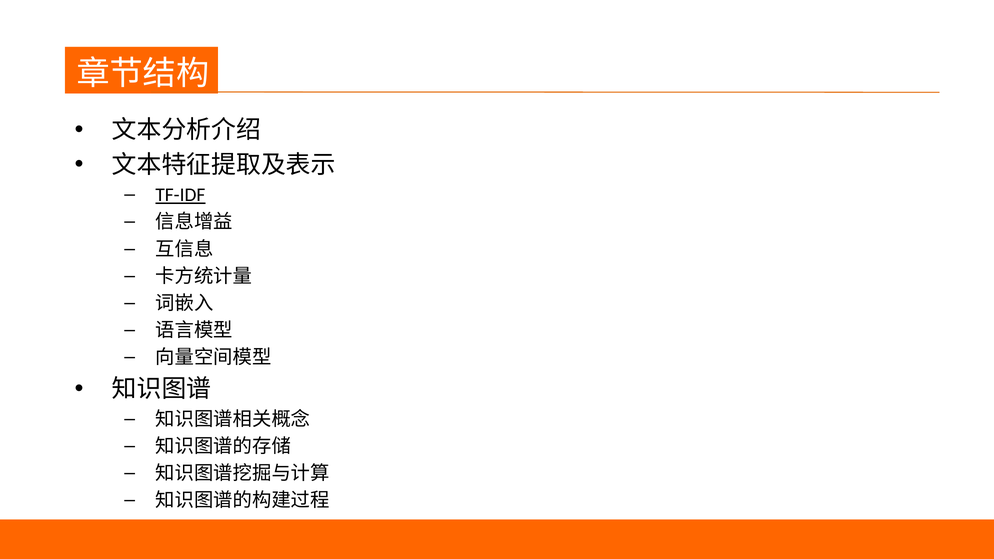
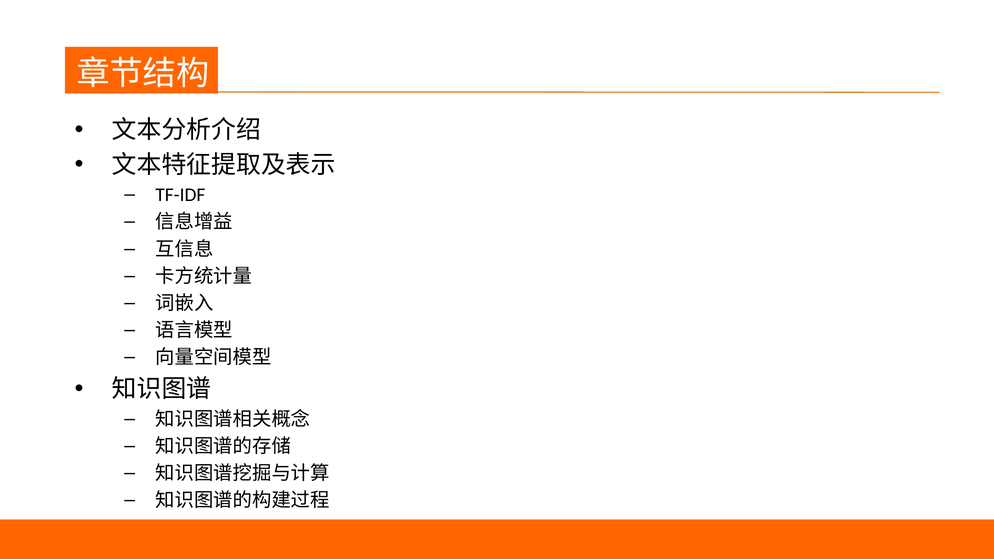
TF-IDF underline: present -> none
